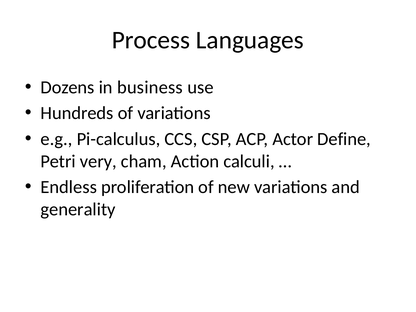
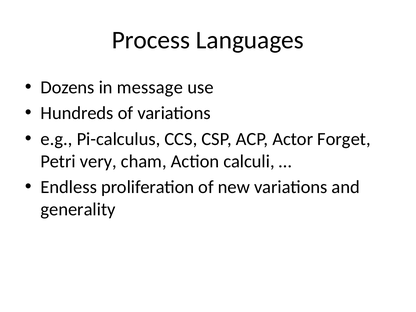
business: business -> message
Define: Define -> Forget
